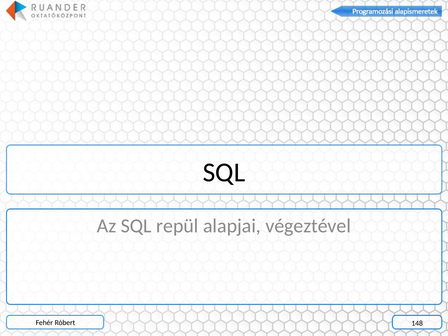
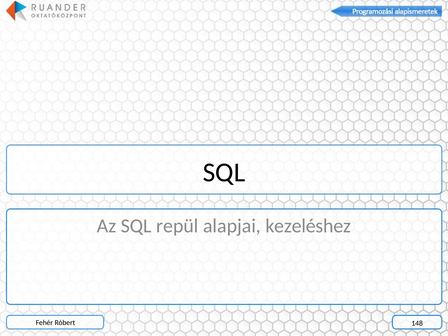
végeztével: végeztével -> kezeléshez
